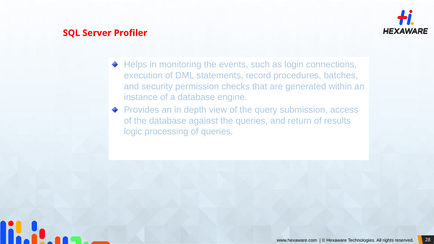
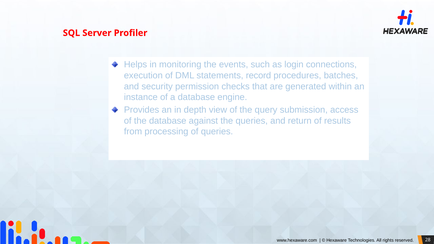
logic: logic -> from
